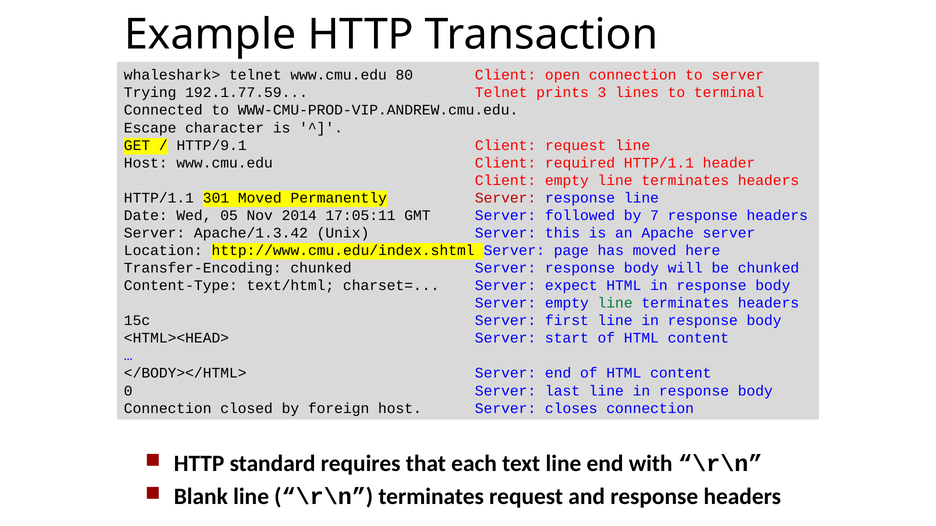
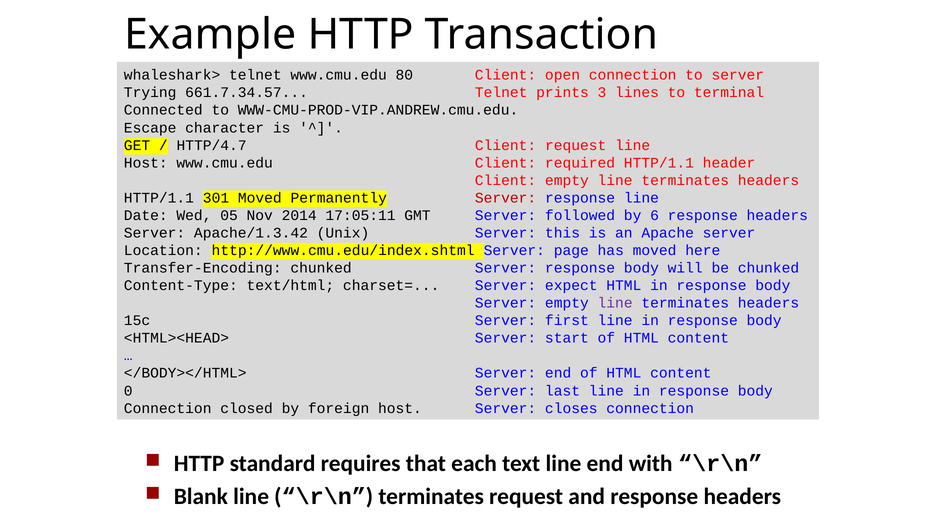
192.1.77.59: 192.1.77.59 -> 661.7.34.57
HTTP/9.1: HTTP/9.1 -> HTTP/4.7
7: 7 -> 6
line at (615, 303) colour: green -> purple
